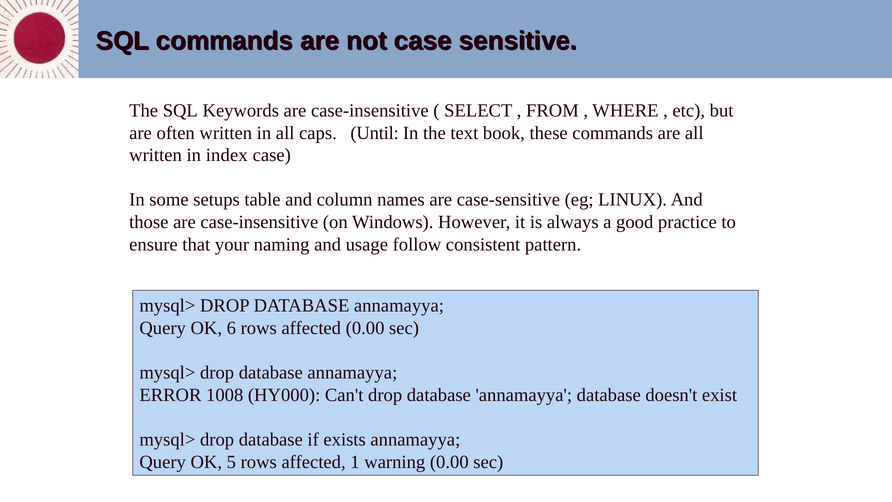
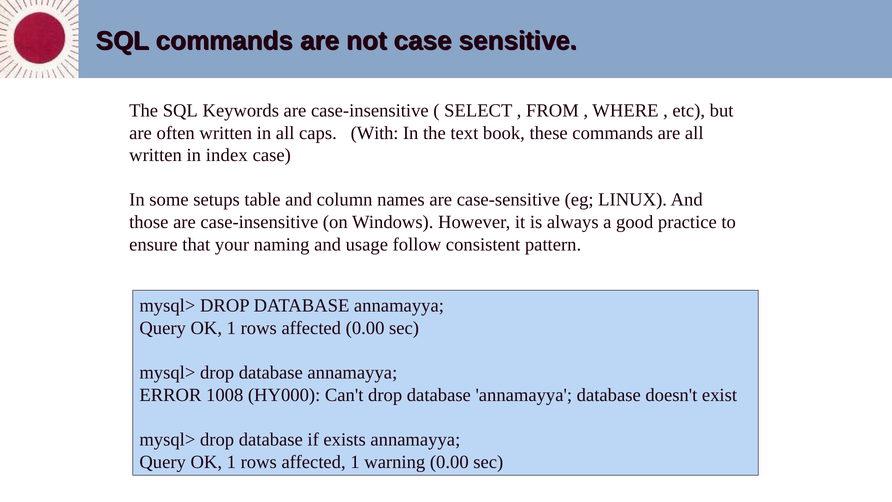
Until: Until -> With
6 at (231, 328): 6 -> 1
5 at (231, 462): 5 -> 1
